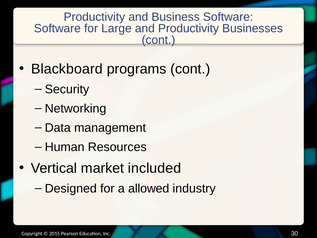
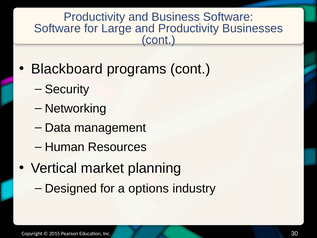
included: included -> planning
allowed: allowed -> options
